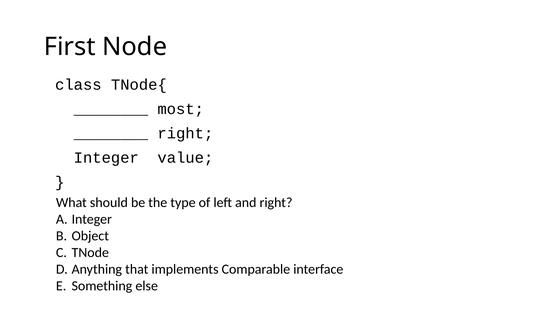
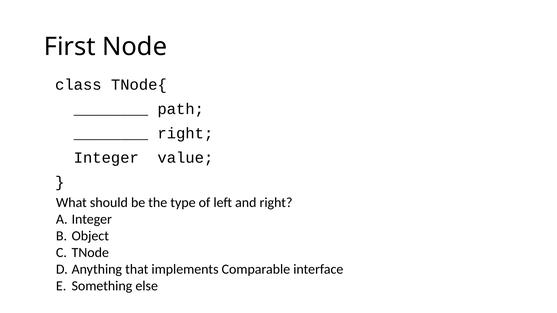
most: most -> path
